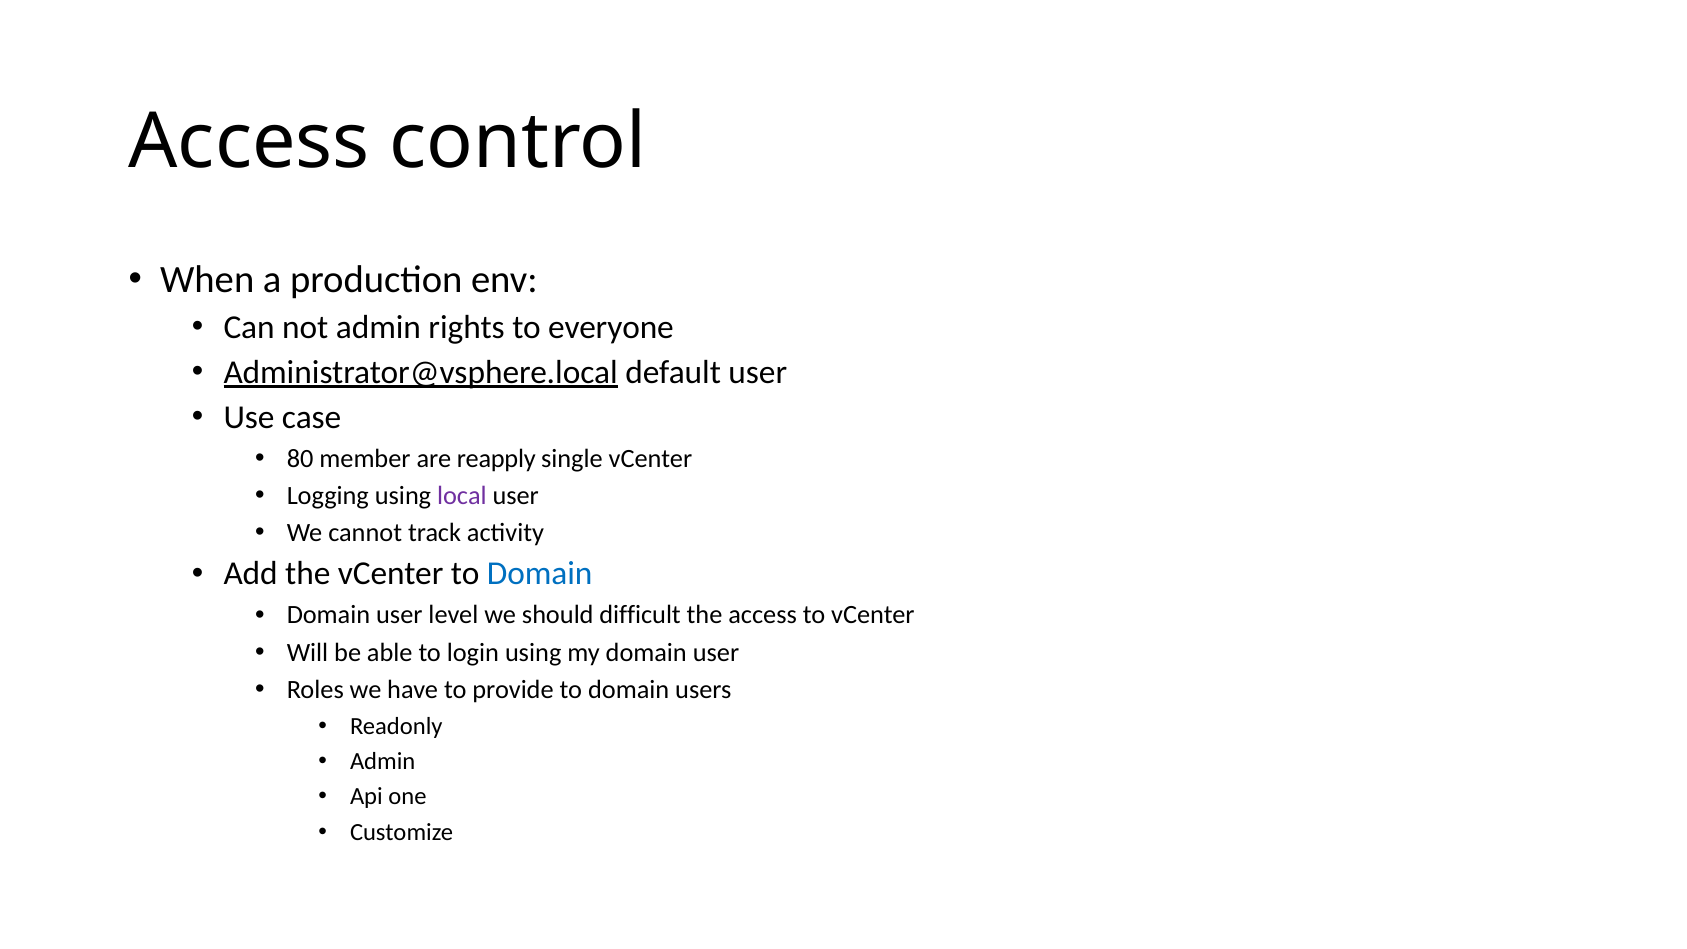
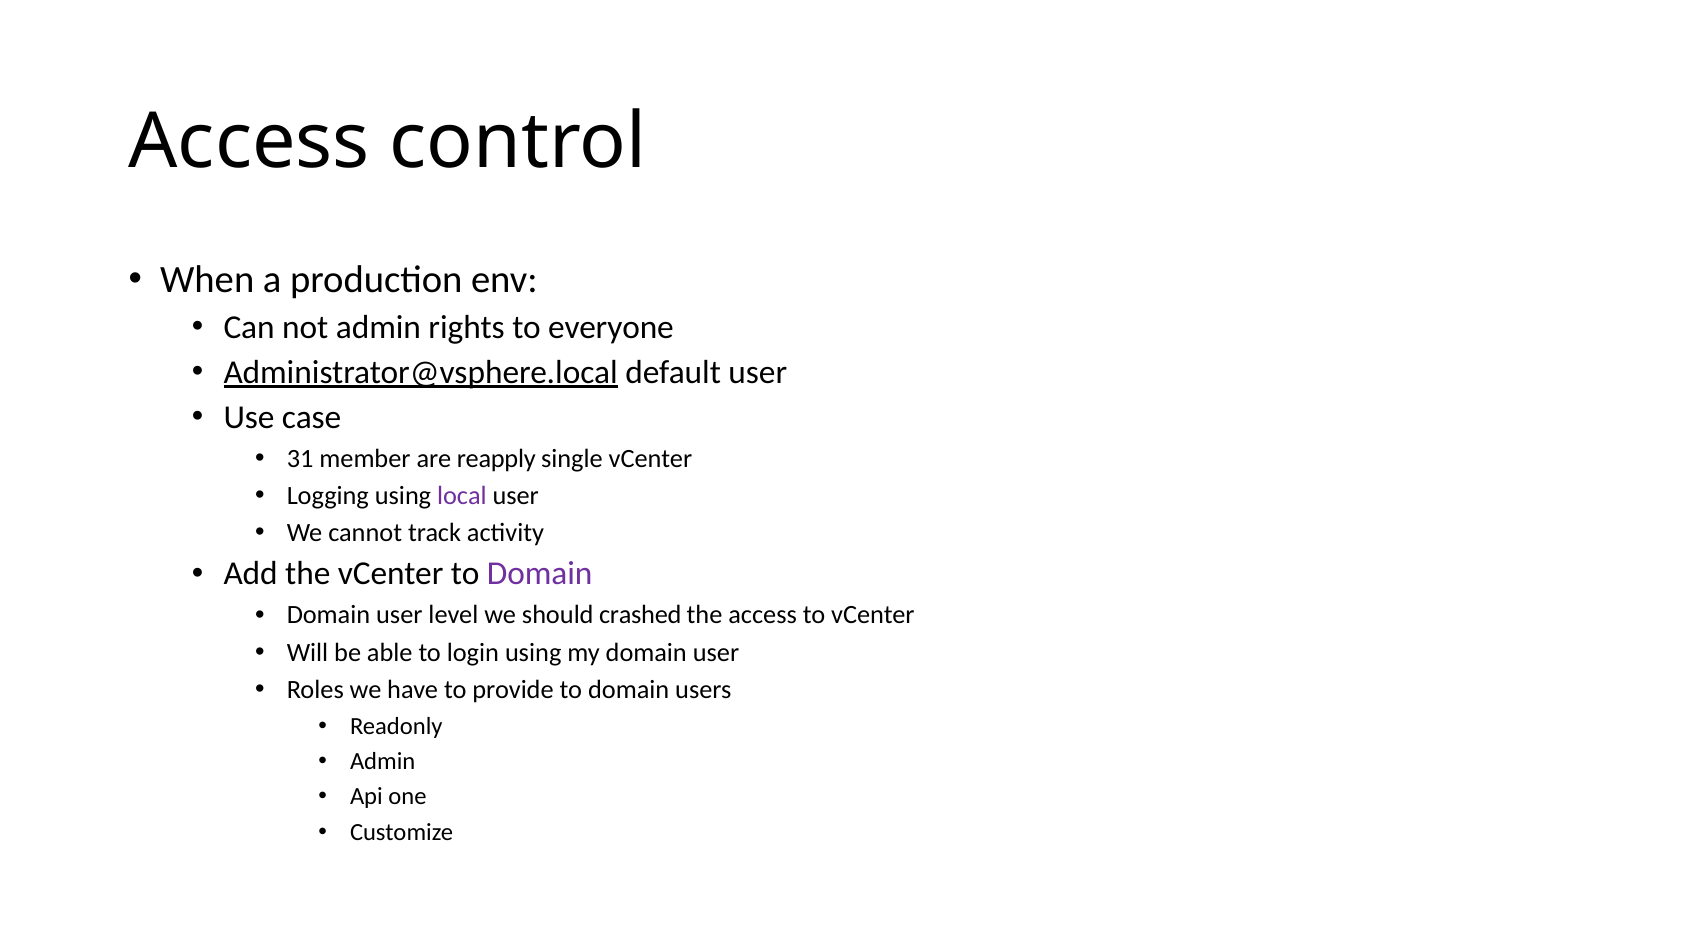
80: 80 -> 31
Domain at (540, 574) colour: blue -> purple
difficult: difficult -> crashed
